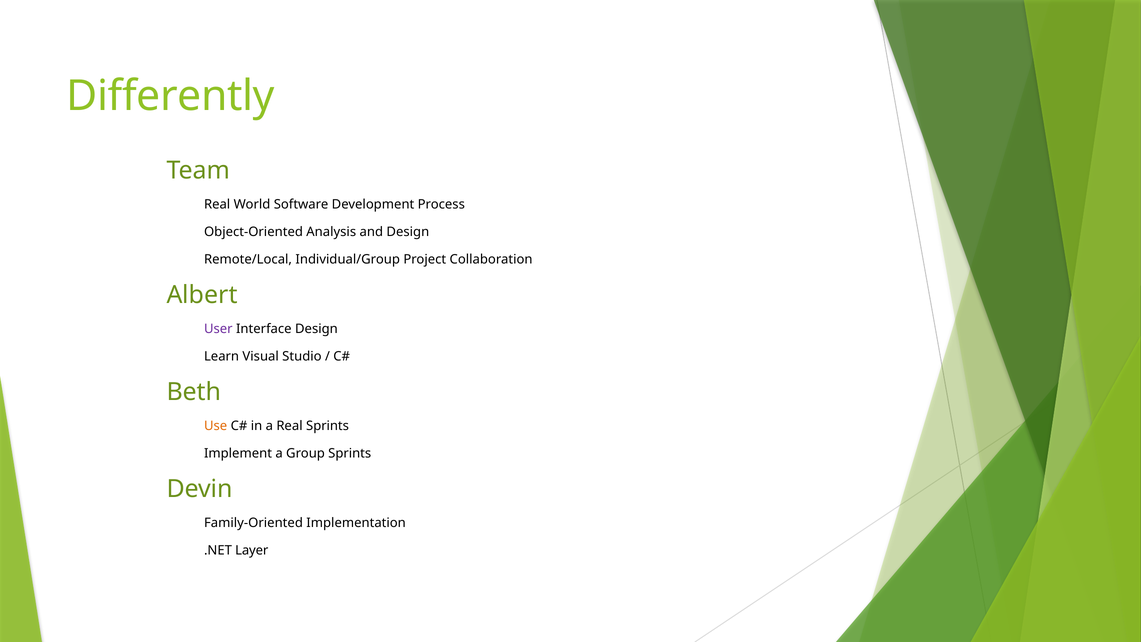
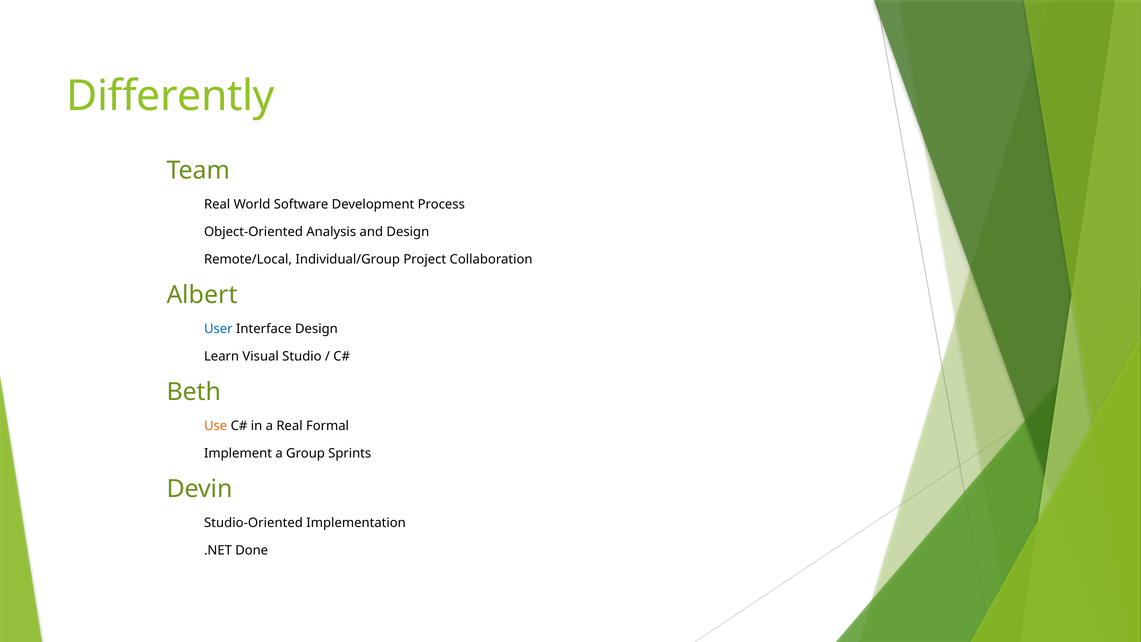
User colour: purple -> blue
Real Sprints: Sprints -> Formal
Family-Oriented: Family-Oriented -> Studio-Oriented
Layer: Layer -> Done
